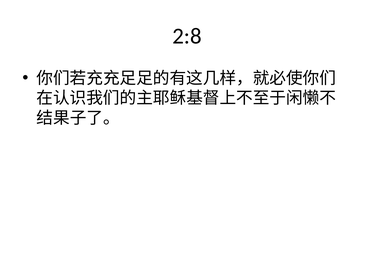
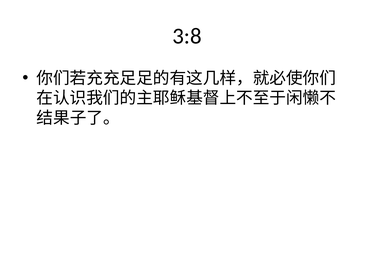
2:8: 2:8 -> 3:8
